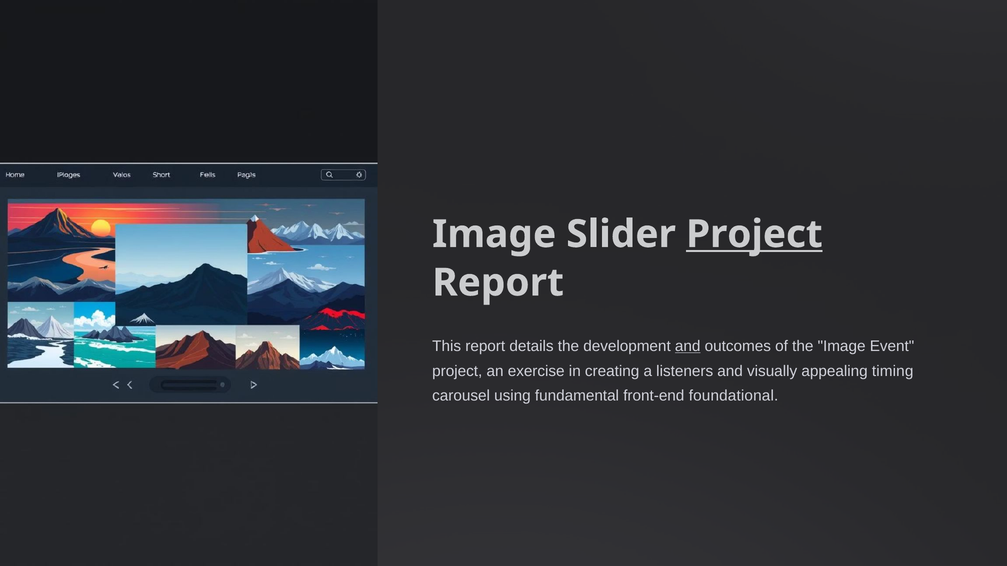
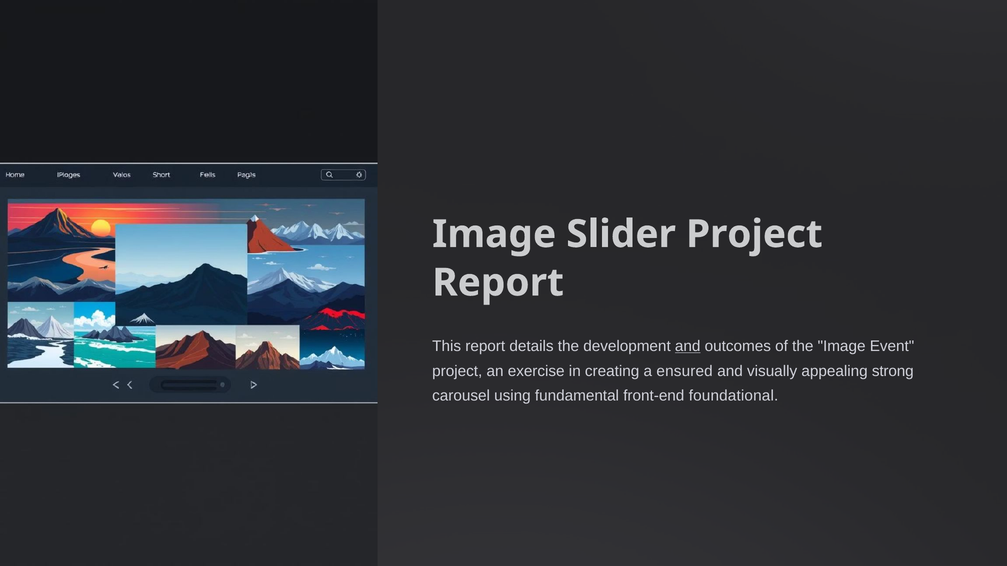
Project at (754, 234) underline: present -> none
listeners: listeners -> ensured
timing: timing -> strong
